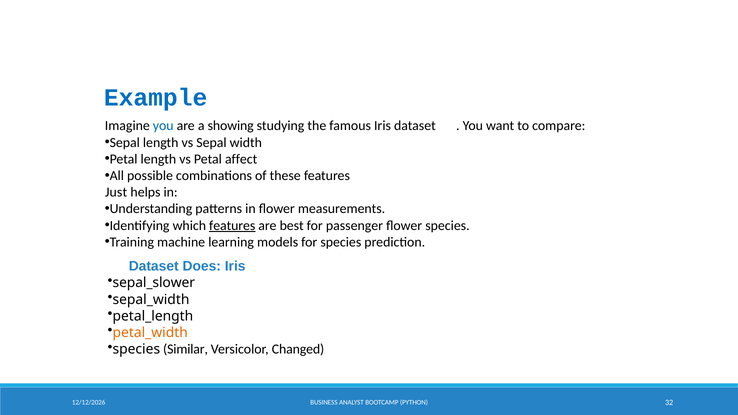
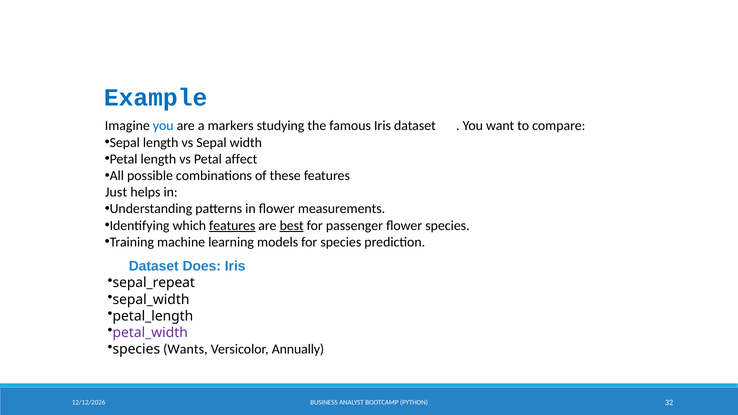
showing: showing -> markers
best underline: none -> present
sepal_slower: sepal_slower -> sepal_repeat
petal_width colour: orange -> purple
Similar: Similar -> Wants
Changed: Changed -> Annually
